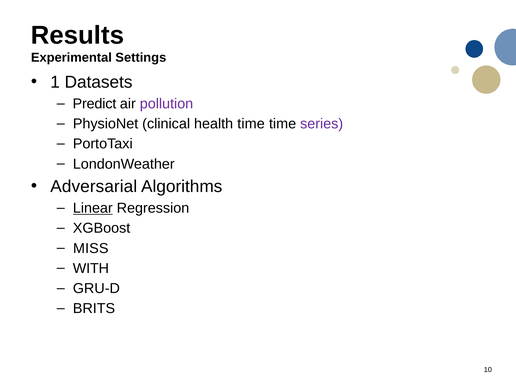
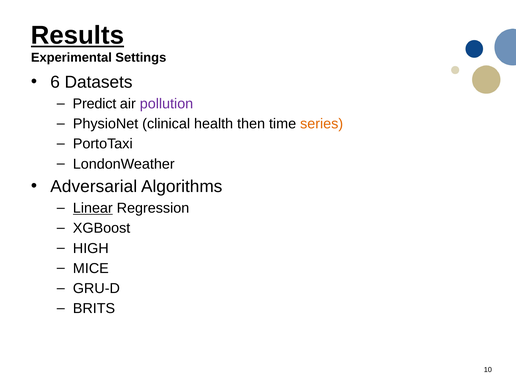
Results underline: none -> present
1: 1 -> 6
health time: time -> then
series colour: purple -> orange
MISS: MISS -> HIGH
WITH: WITH -> MICE
